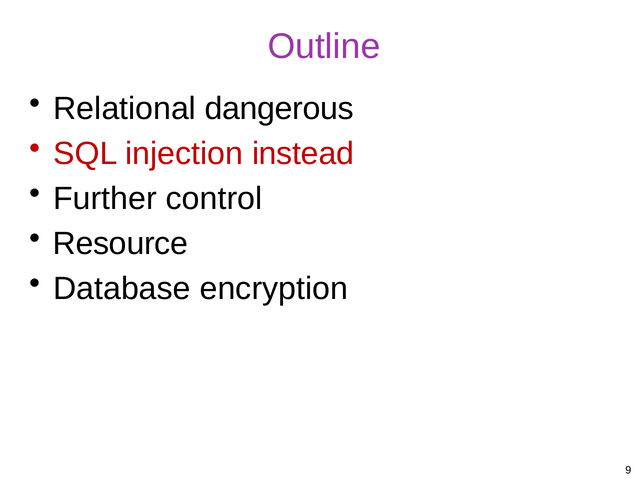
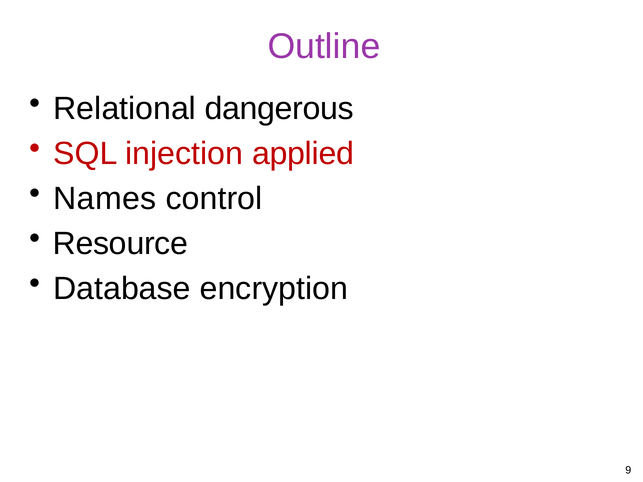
instead: instead -> applied
Further: Further -> Names
